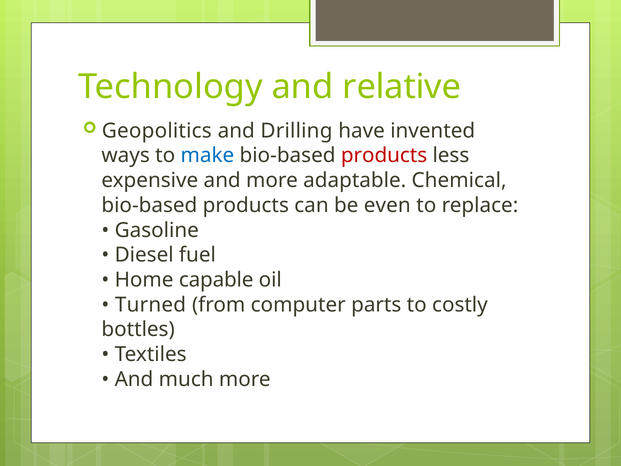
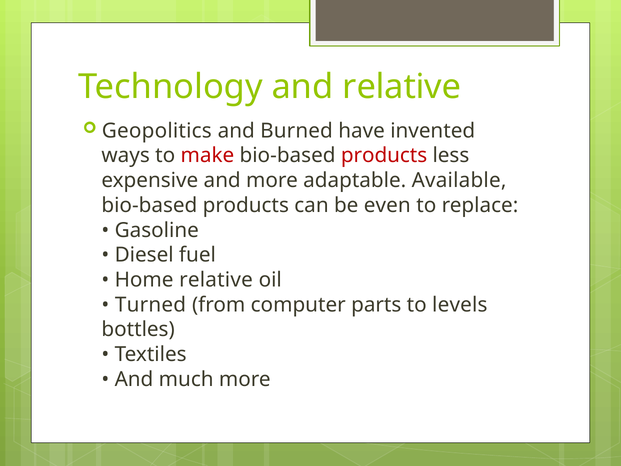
Drilling: Drilling -> Burned
make colour: blue -> red
Chemical: Chemical -> Available
Home capable: capable -> relative
costly: costly -> levels
